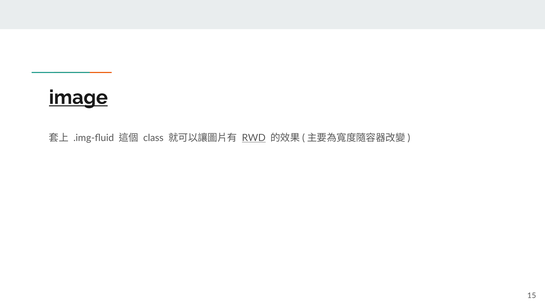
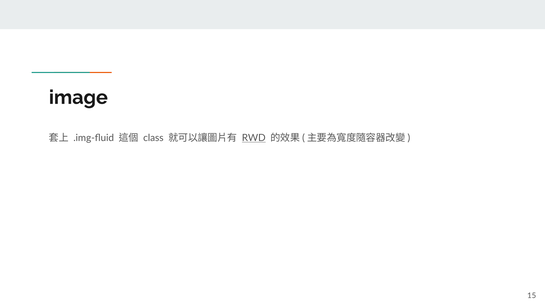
image underline: present -> none
